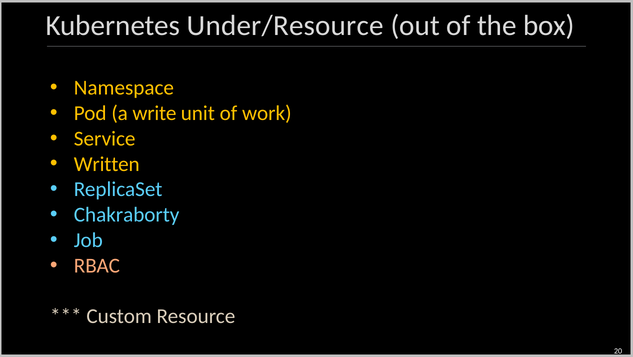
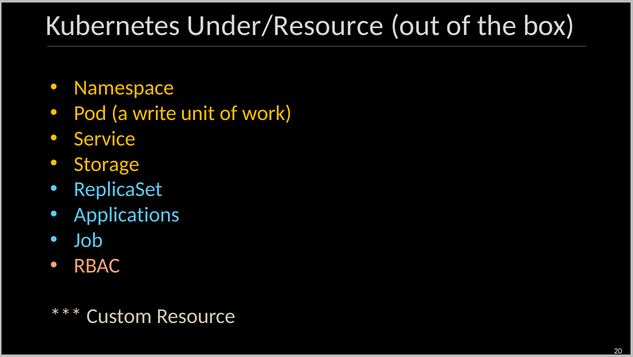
Written: Written -> Storage
Chakraborty: Chakraborty -> Applications
